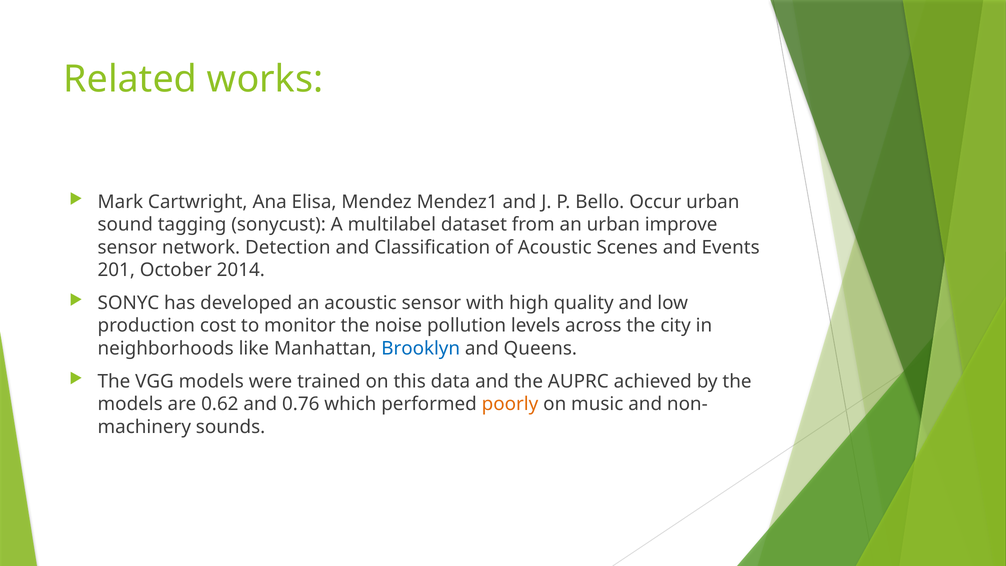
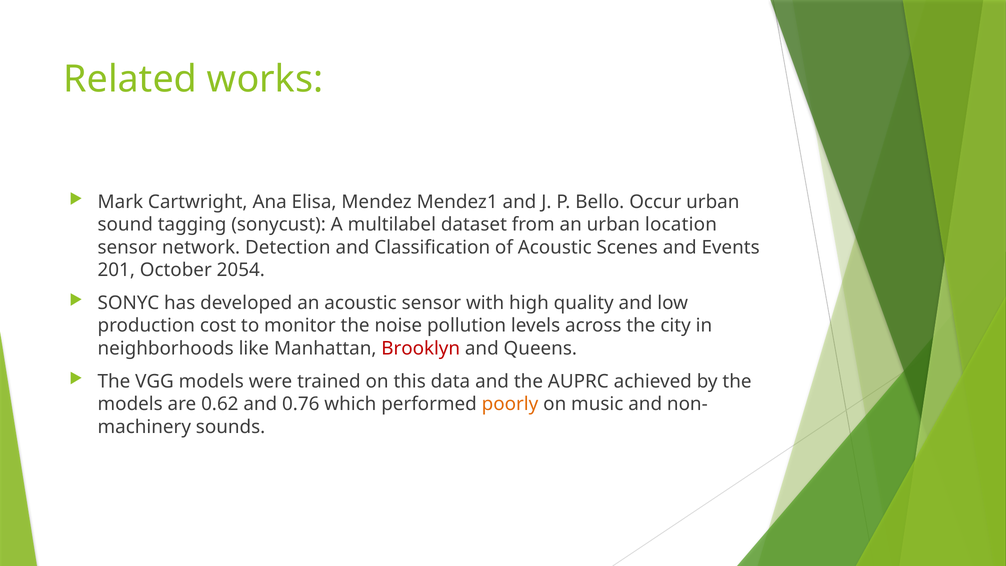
improve: improve -> location
2014: 2014 -> 2054
Brooklyn colour: blue -> red
